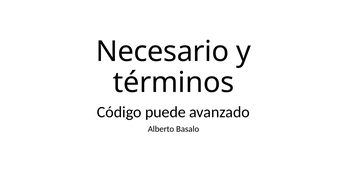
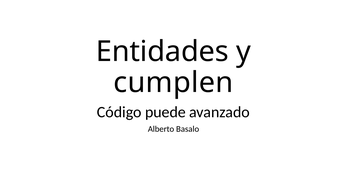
Necesario: Necesario -> Entidades
términos: términos -> cumplen
